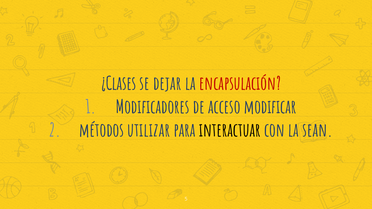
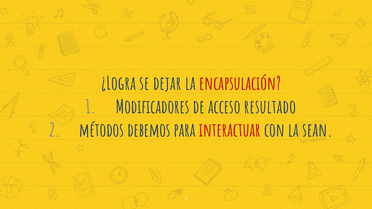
¿Clases: ¿Clases -> ¿Logra
modificar: modificar -> resultado
utilizar: utilizar -> debemos
interactuar colour: black -> red
